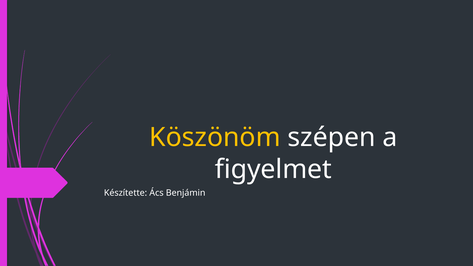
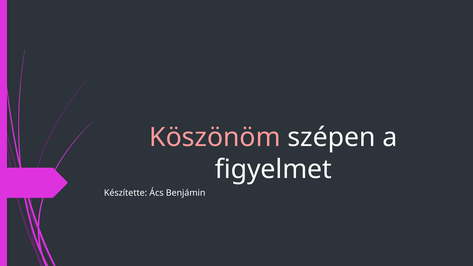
Köszönöm colour: yellow -> pink
